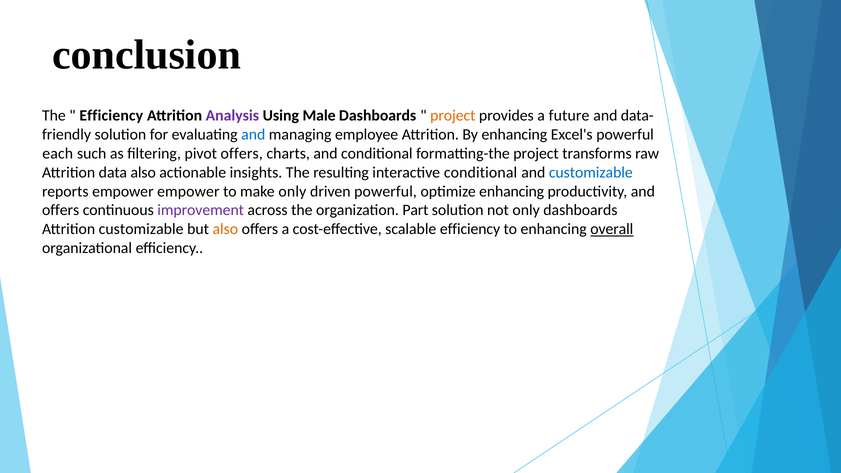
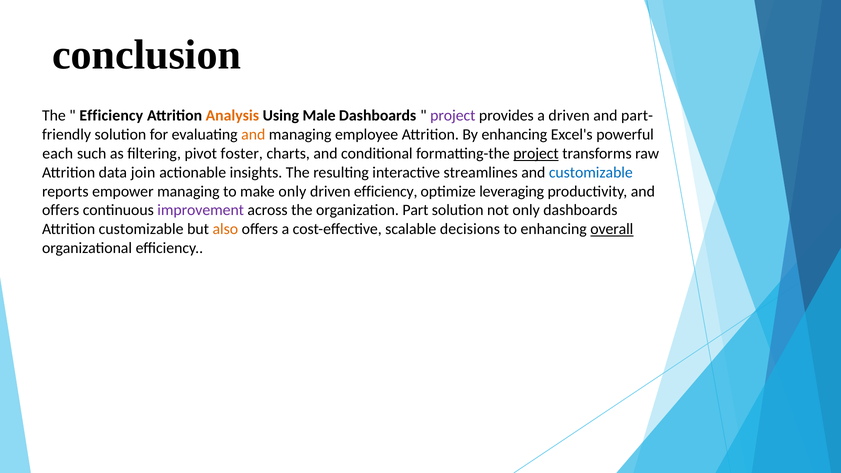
Analysis colour: purple -> orange
project at (453, 116) colour: orange -> purple
a future: future -> driven
data-: data- -> part-
and at (253, 135) colour: blue -> orange
pivot offers: offers -> foster
project at (536, 154) underline: none -> present
data also: also -> join
interactive conditional: conditional -> streamlines
empower empower: empower -> managing
driven powerful: powerful -> efficiency
optimize enhancing: enhancing -> leveraging
scalable efficiency: efficiency -> decisions
